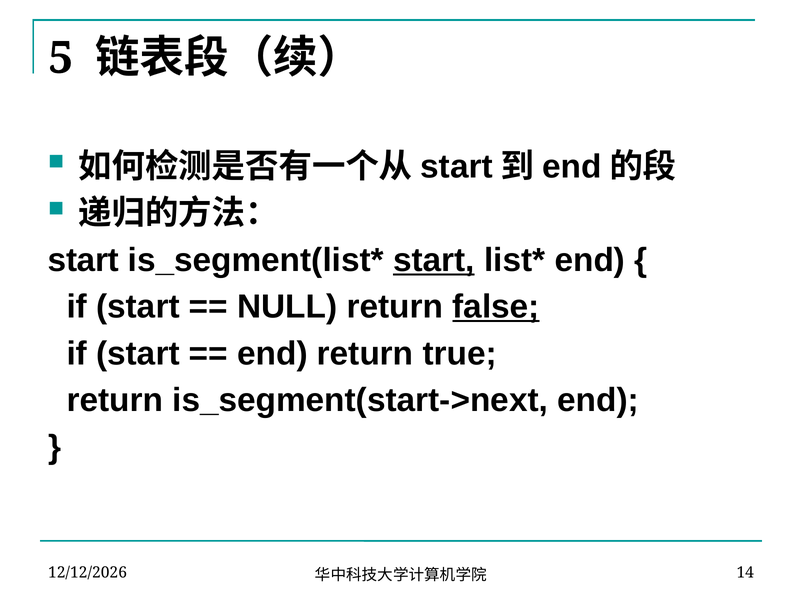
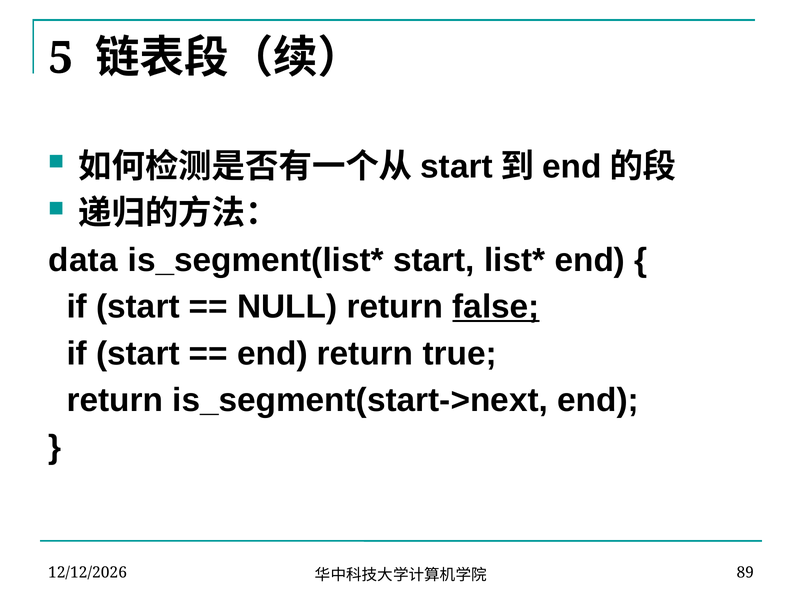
start at (83, 260): start -> data
start at (434, 260) underline: present -> none
14: 14 -> 89
